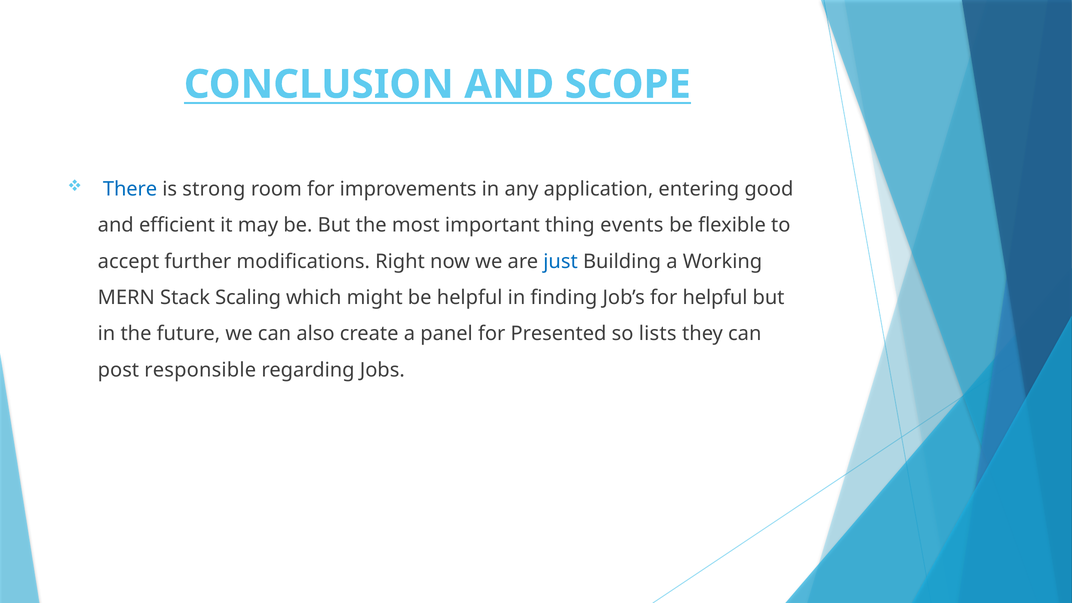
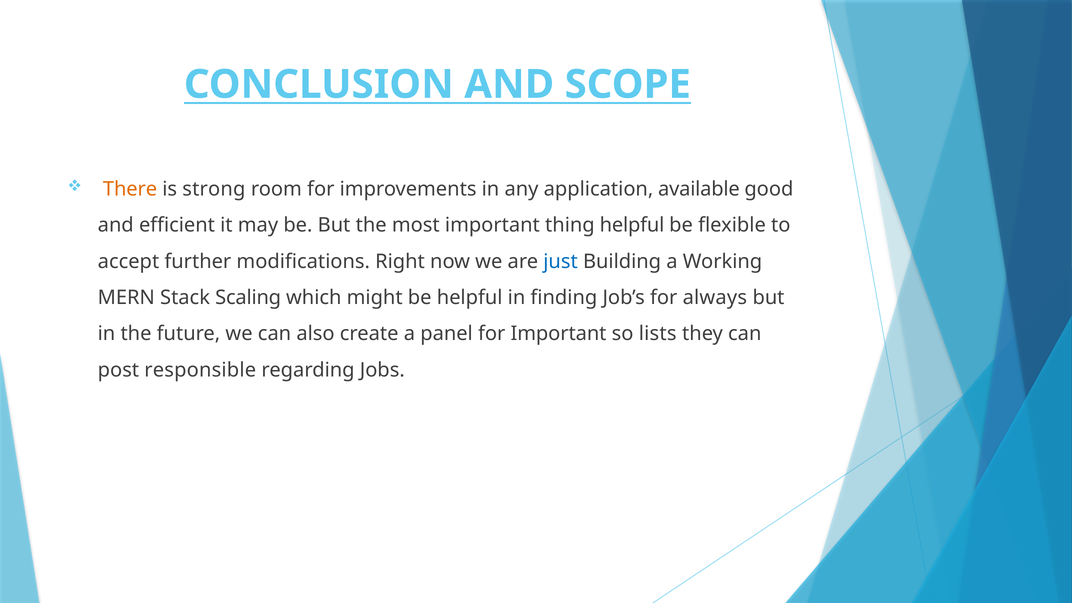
There colour: blue -> orange
entering: entering -> available
thing events: events -> helpful
for helpful: helpful -> always
for Presented: Presented -> Important
